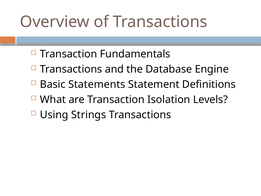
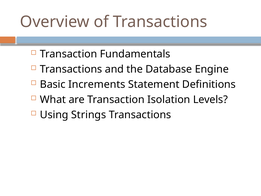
Statements: Statements -> Increments
